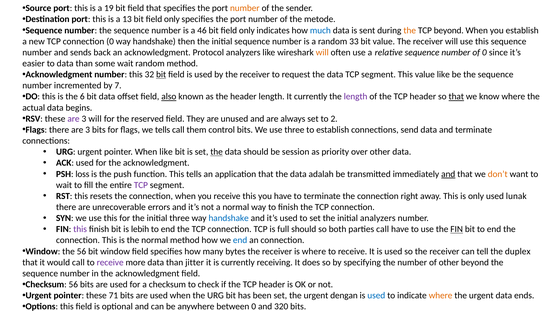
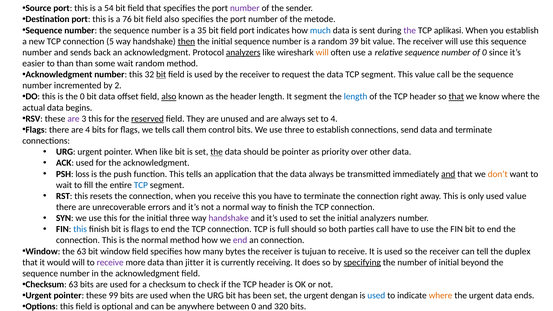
19: 19 -> 54
number at (245, 8) colour: orange -> purple
13: 13 -> 76
only at (172, 19): only -> also
46: 46 -> 35
only at (247, 30): only -> port
the at (410, 30) colour: orange -> purple
TCP beyond: beyond -> aplikasi
connection 0: 0 -> 5
then underline: none -> present
33: 33 -> 39
analyzers at (243, 52) underline: none -> present
to data: data -> than
value like: like -> call
7: 7 -> 2
the 6: 6 -> 0
It currently: currently -> segment
length at (356, 97) colour: purple -> blue
3 will: will -> this
reserved underline: none -> present
to 2: 2 -> 4
there are 3: 3 -> 4
be session: session -> pointer
data adalah: adalah -> always
TCP at (141, 185) colour: purple -> blue
used lunak: lunak -> value
handshake at (229, 218) colour: blue -> purple
this at (80, 229) colour: purple -> blue
is lebih: lebih -> flags
FIN at (457, 229) underline: present -> none
end at (240, 240) colour: blue -> purple
the 56: 56 -> 63
is where: where -> tujuan
would call: call -> will
specifying underline: none -> present
of other: other -> initial
Checksum 56: 56 -> 63
71: 71 -> 99
